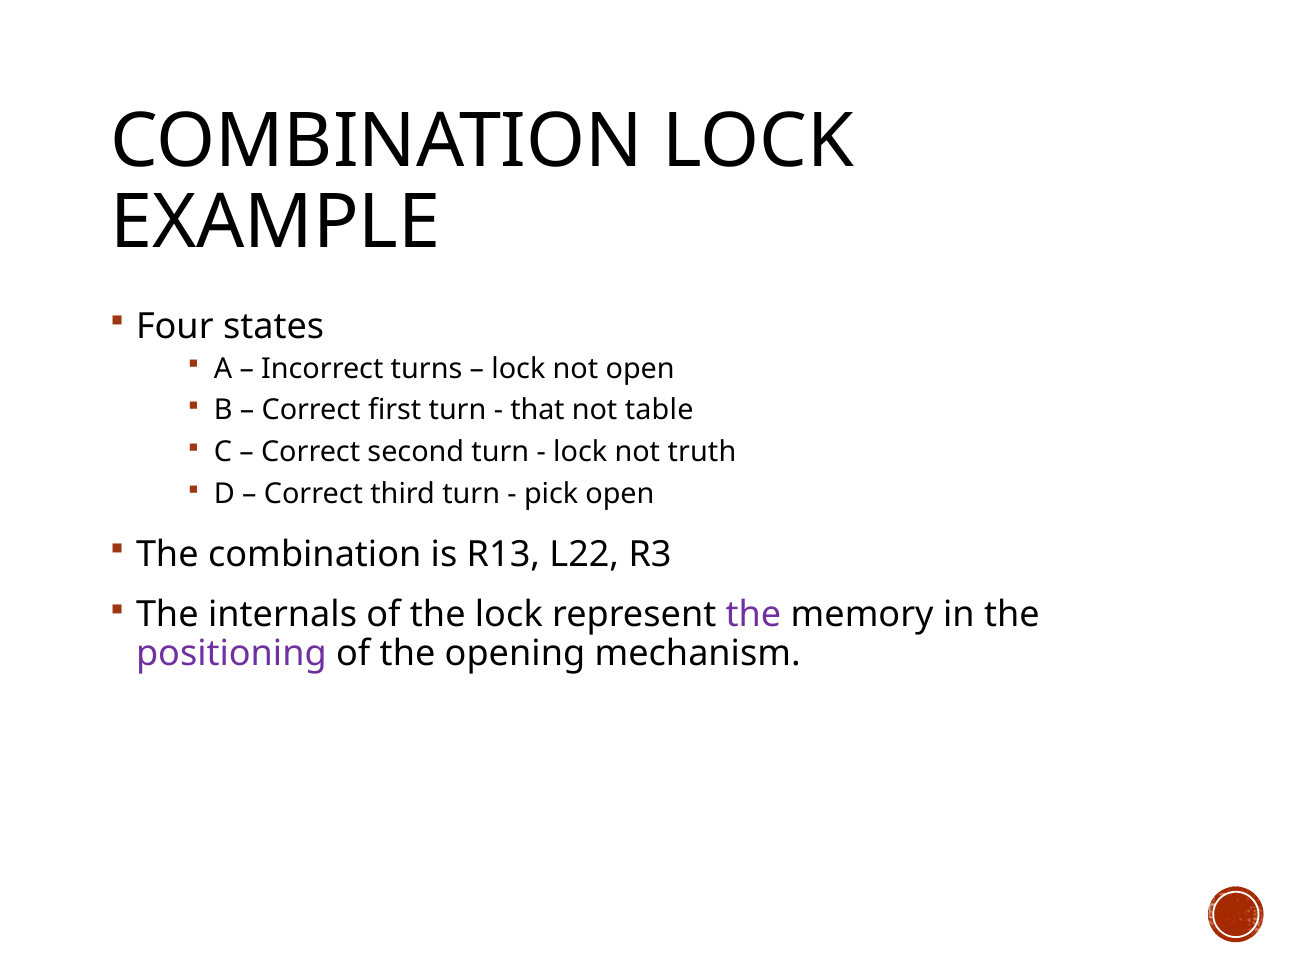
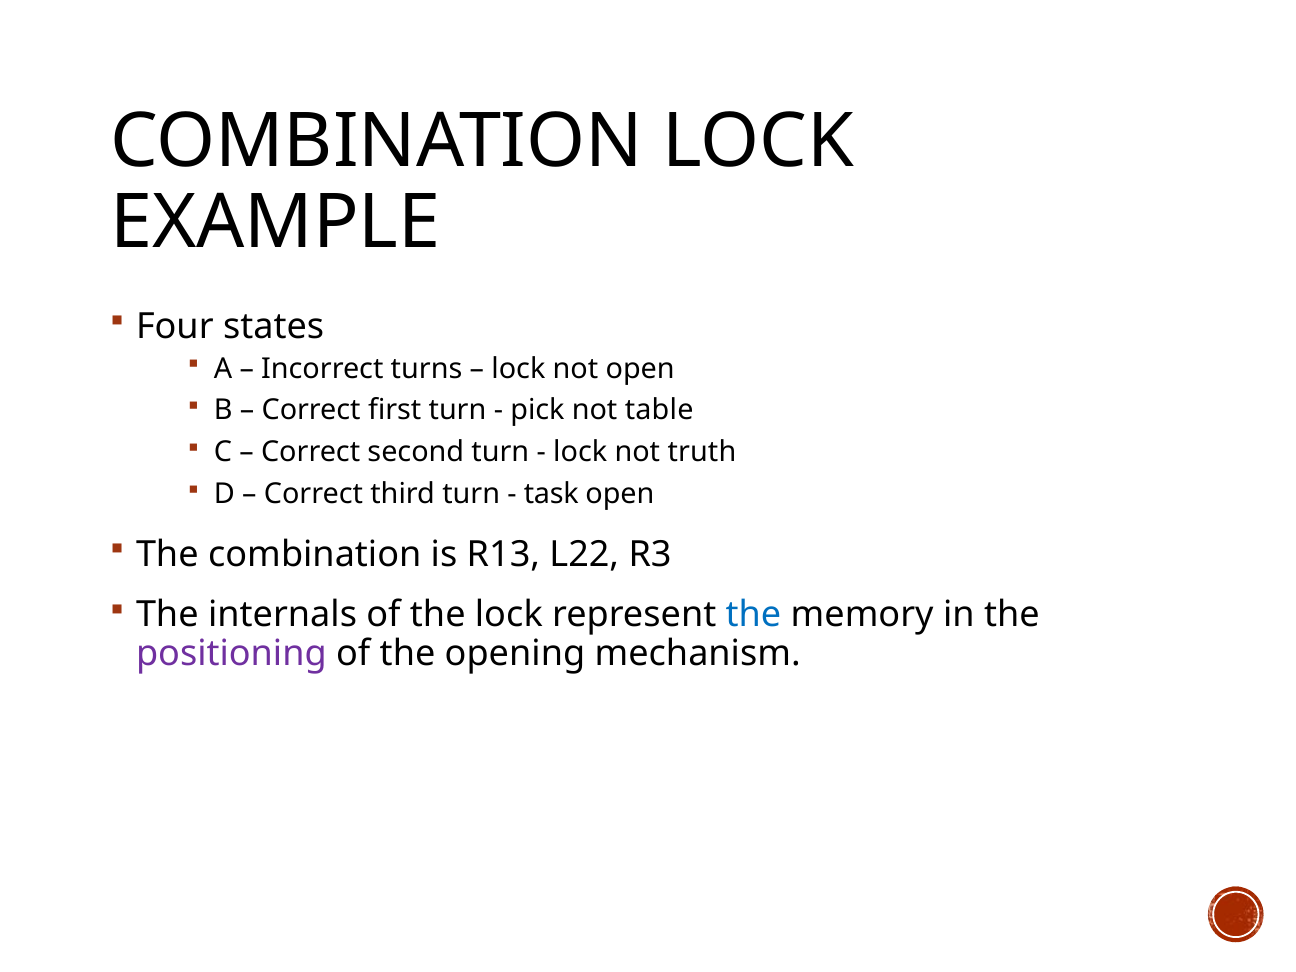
that: that -> pick
pick: pick -> task
the at (753, 615) colour: purple -> blue
